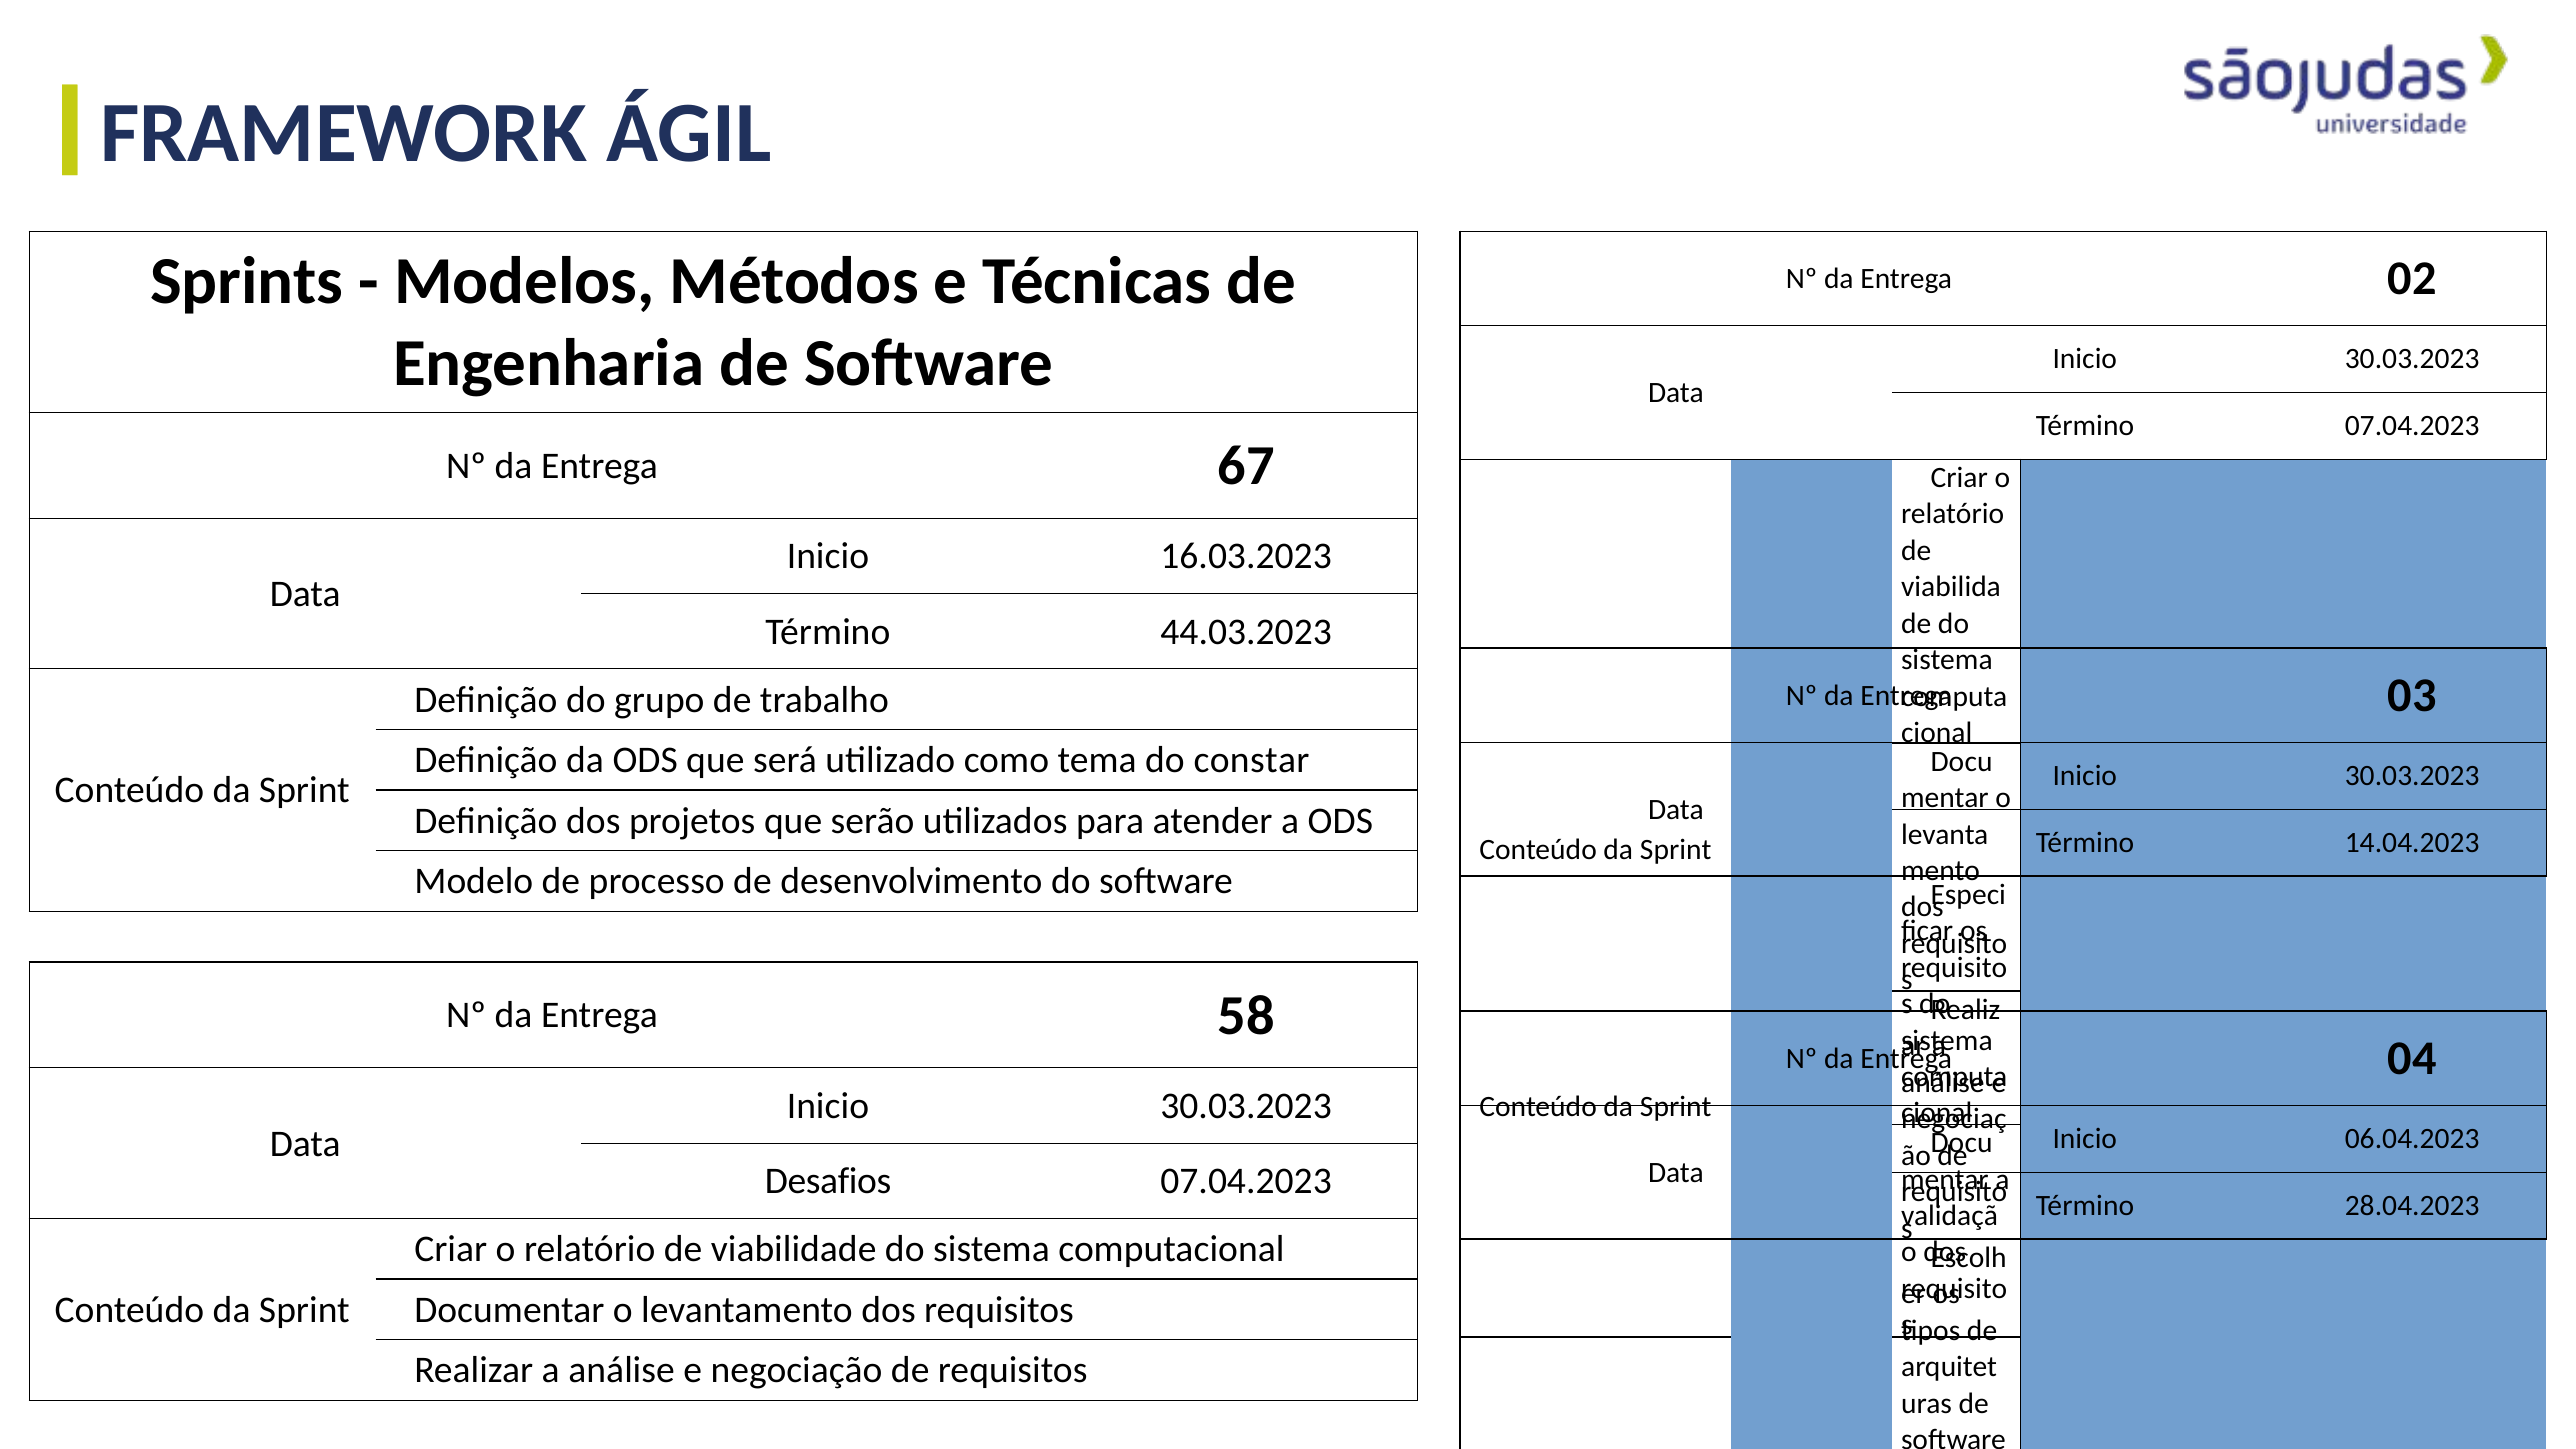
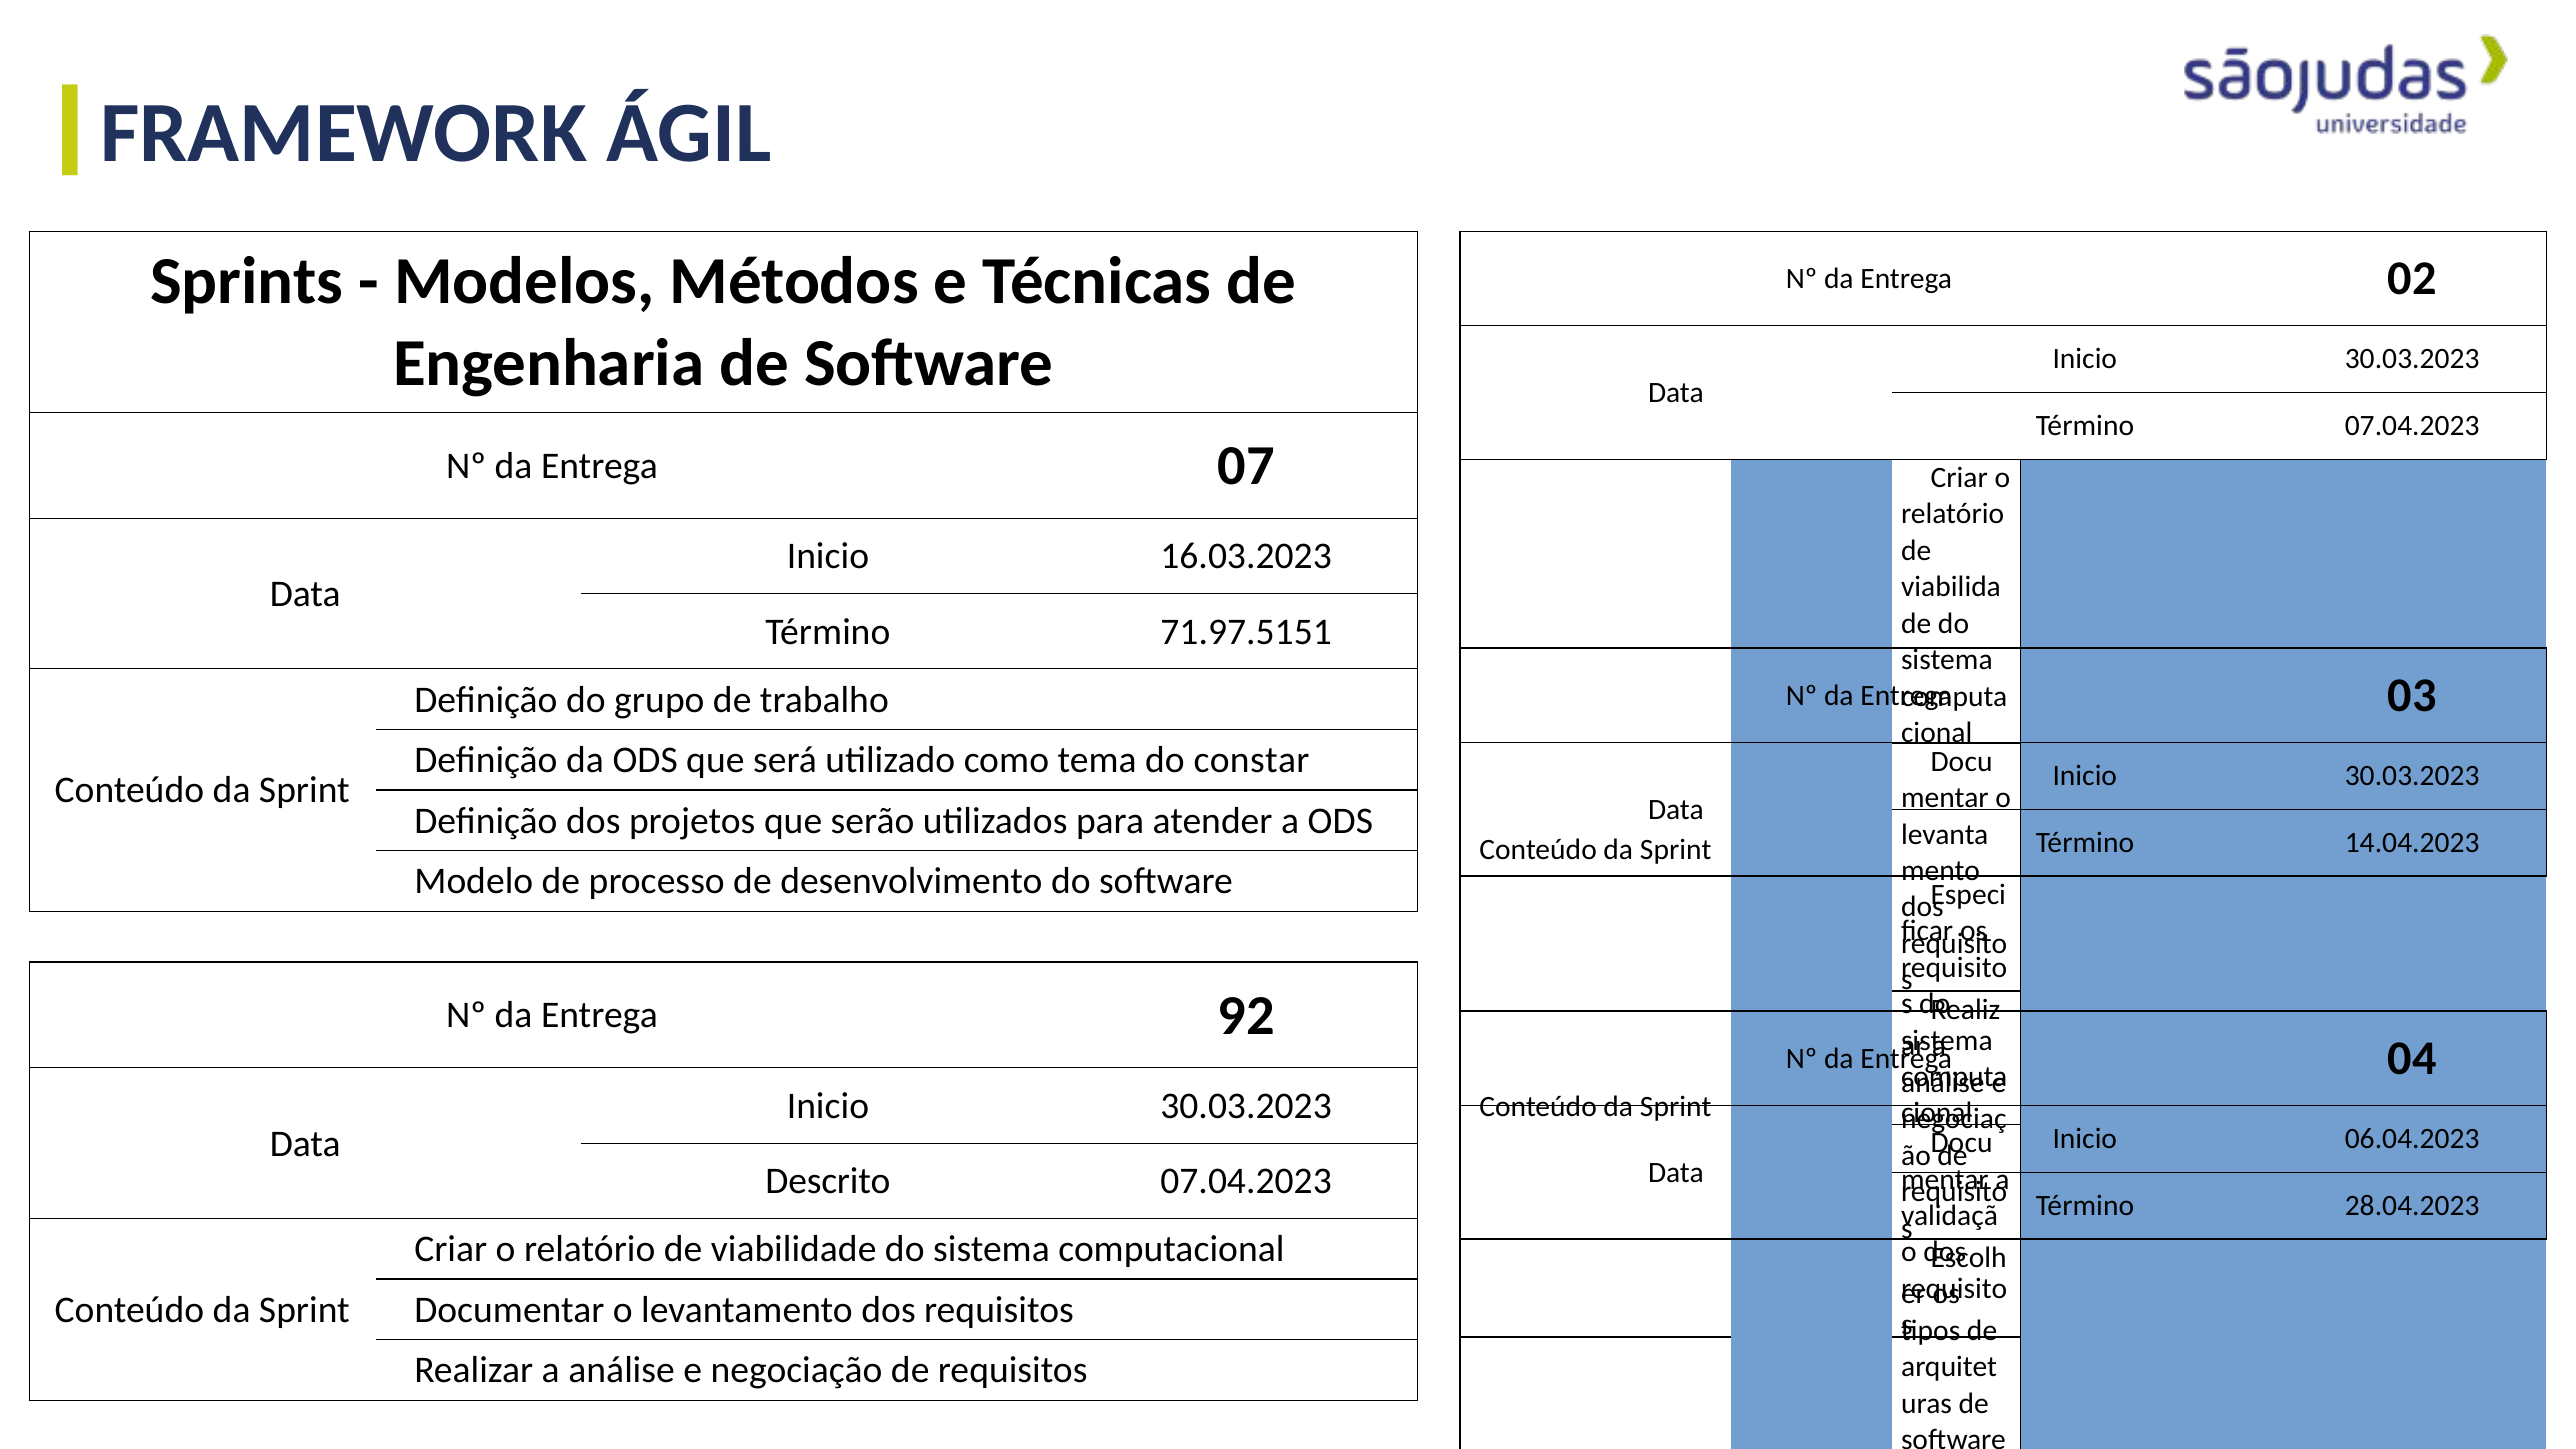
67: 67 -> 07
44.03.2023: 44.03.2023 -> 71.97.5151
58: 58 -> 92
Desafios: Desafios -> Descrito
